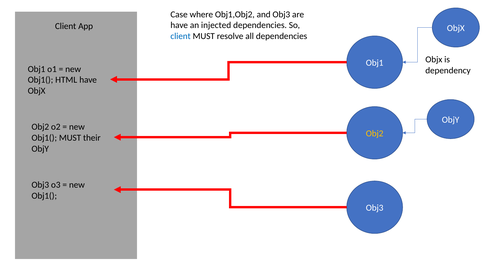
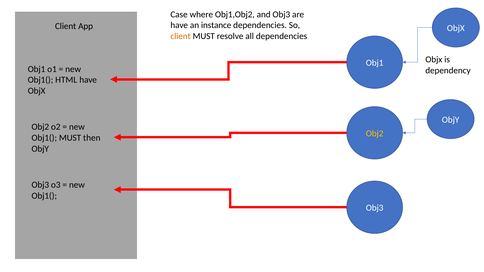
injected: injected -> instance
client at (181, 36) colour: blue -> orange
their: their -> then
